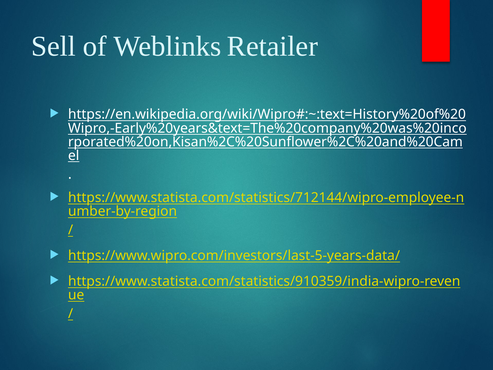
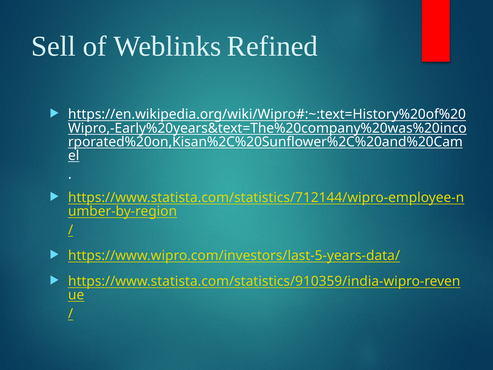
Retailer: Retailer -> Refined
